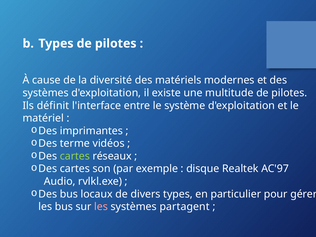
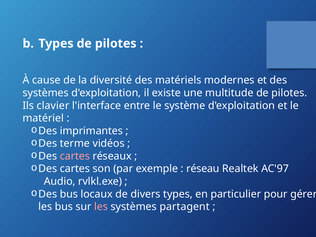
définit: définit -> clavier
cartes at (75, 156) colour: light green -> pink
disque: disque -> réseau
